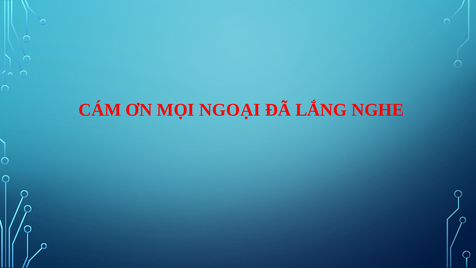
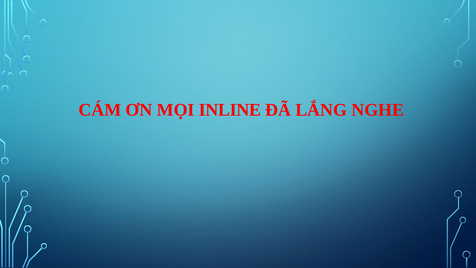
NGOẠI: NGOẠI -> INLINE
